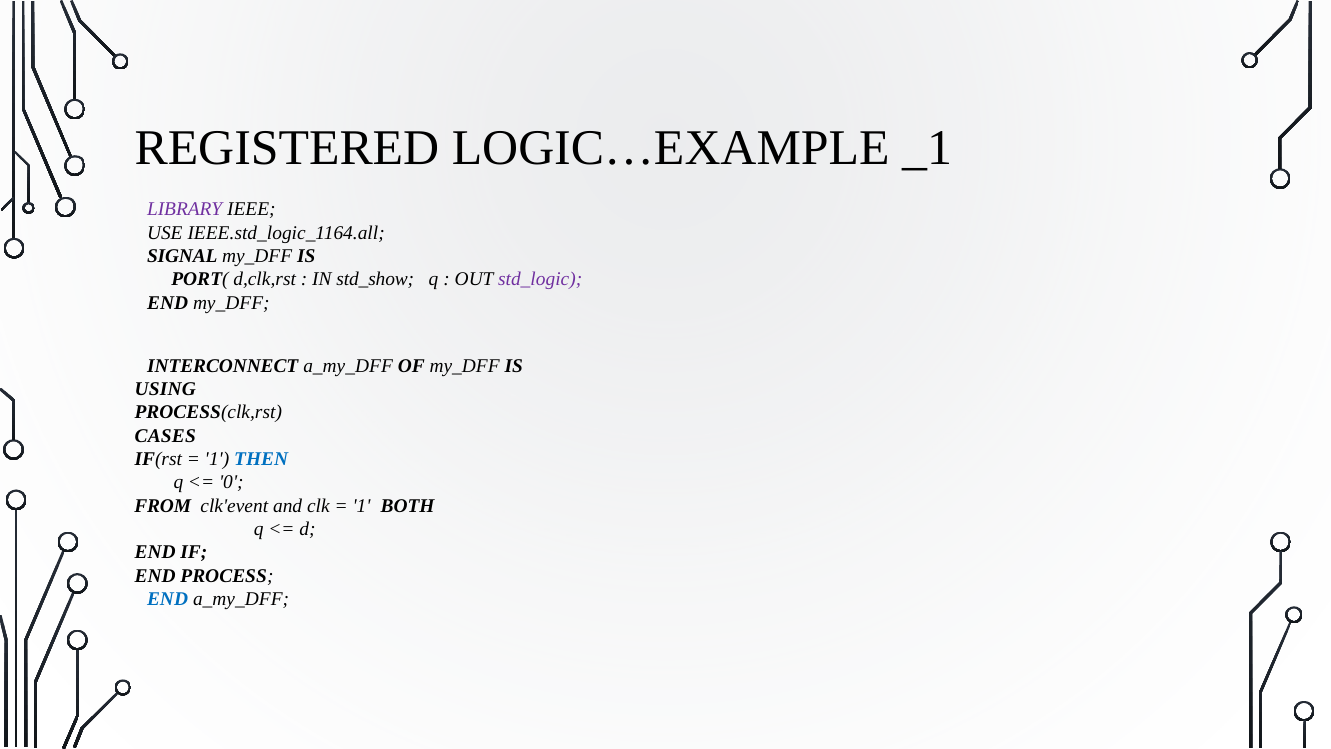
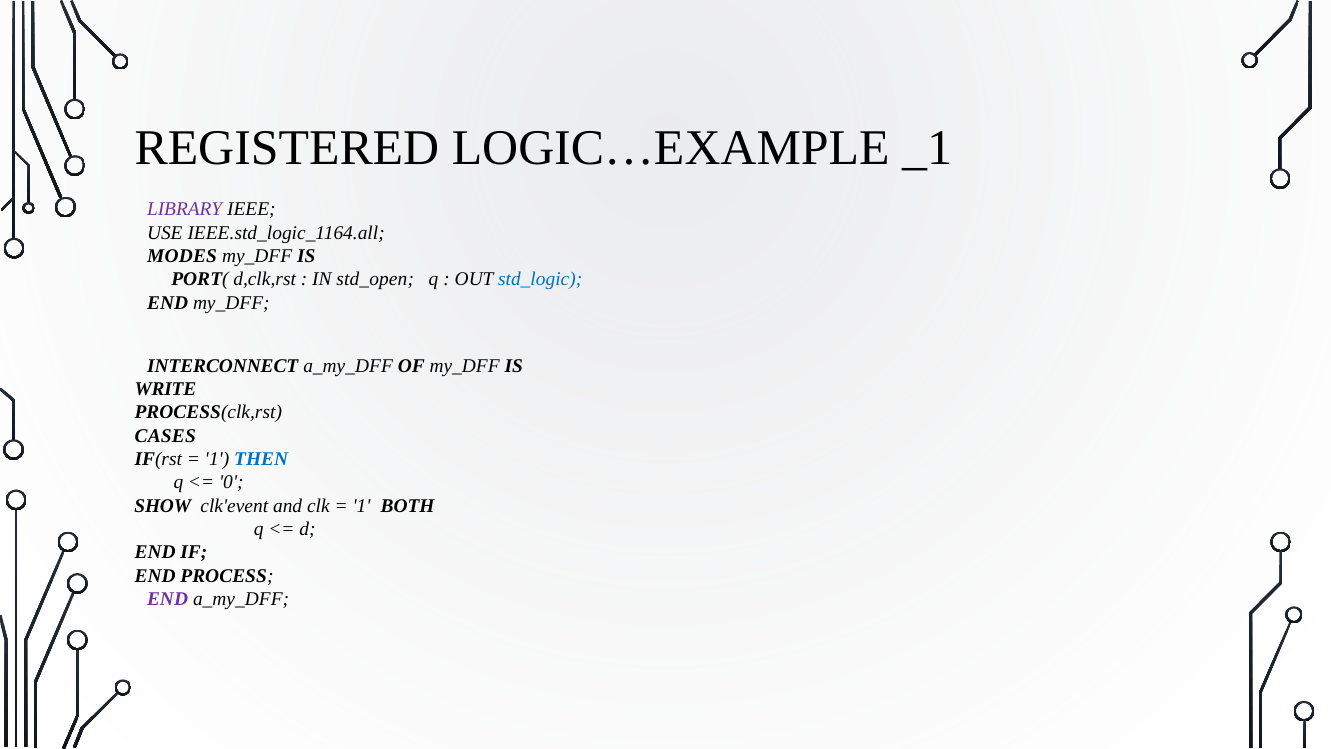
SIGNAL: SIGNAL -> MODES
std_show: std_show -> std_open
std_logic colour: purple -> blue
USING: USING -> WRITE
FROM: FROM -> SHOW
END at (168, 599) colour: blue -> purple
